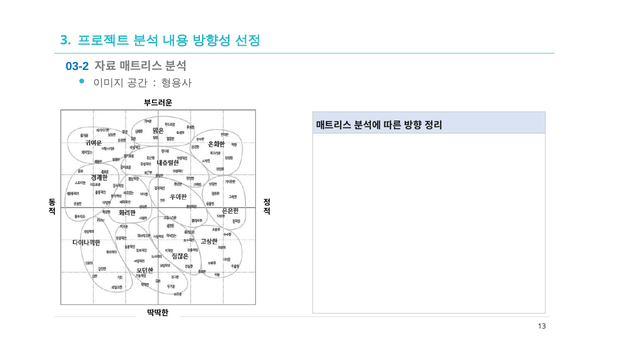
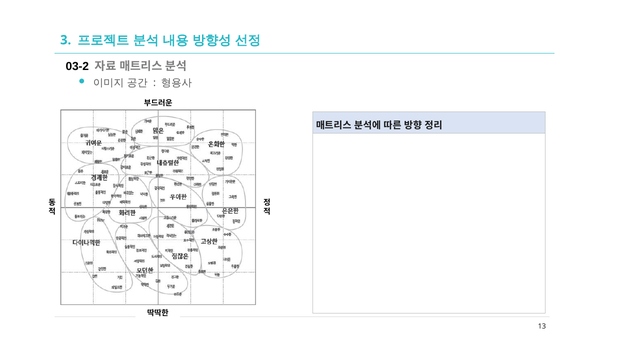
03-2 colour: blue -> black
